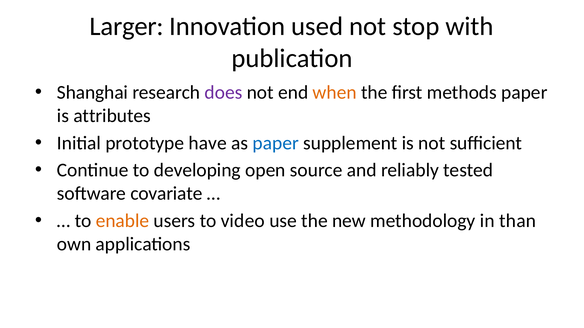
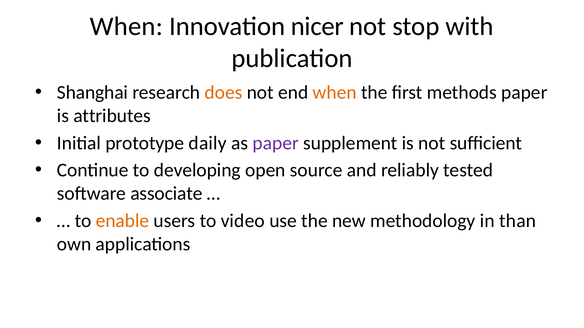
Larger at (127, 26): Larger -> When
used: used -> nicer
does colour: purple -> orange
have: have -> daily
paper at (276, 143) colour: blue -> purple
covariate: covariate -> associate
